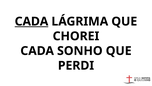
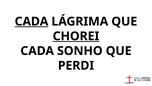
CHOREI underline: none -> present
